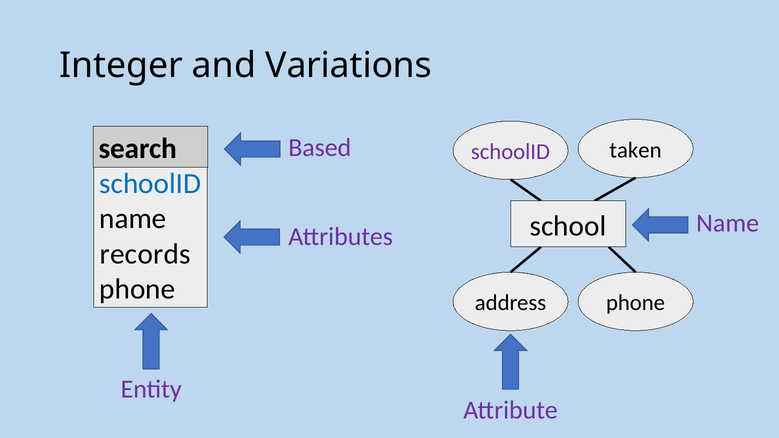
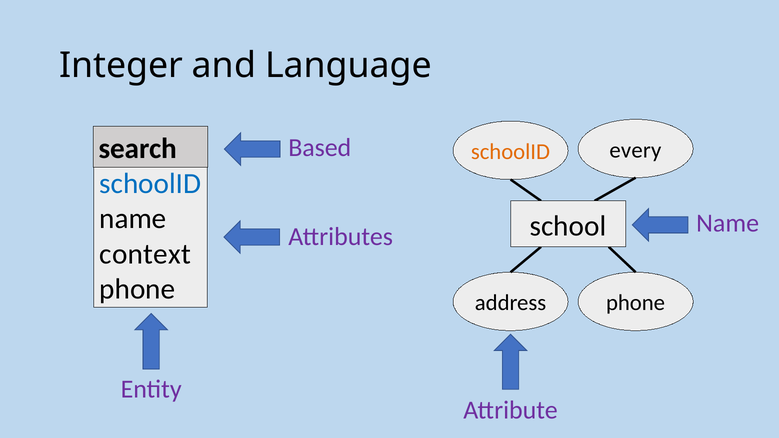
Variations: Variations -> Language
taken: taken -> every
schoolID at (510, 152) colour: purple -> orange
records: records -> context
